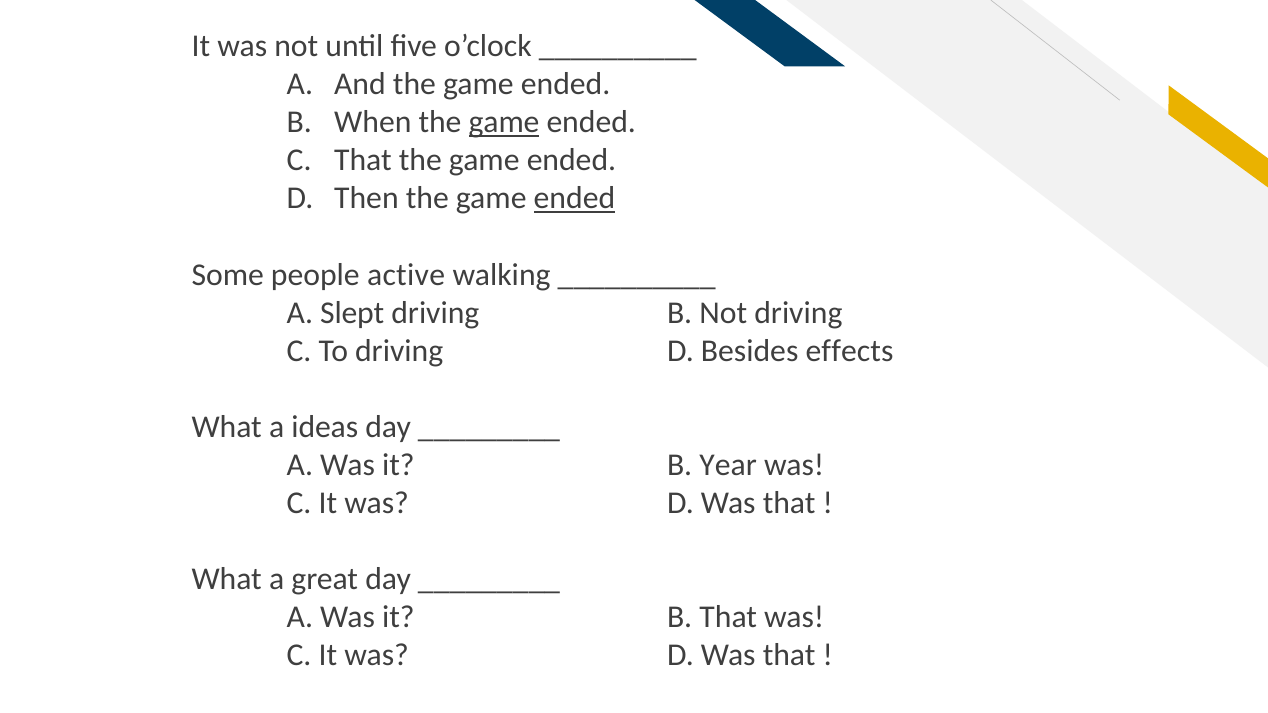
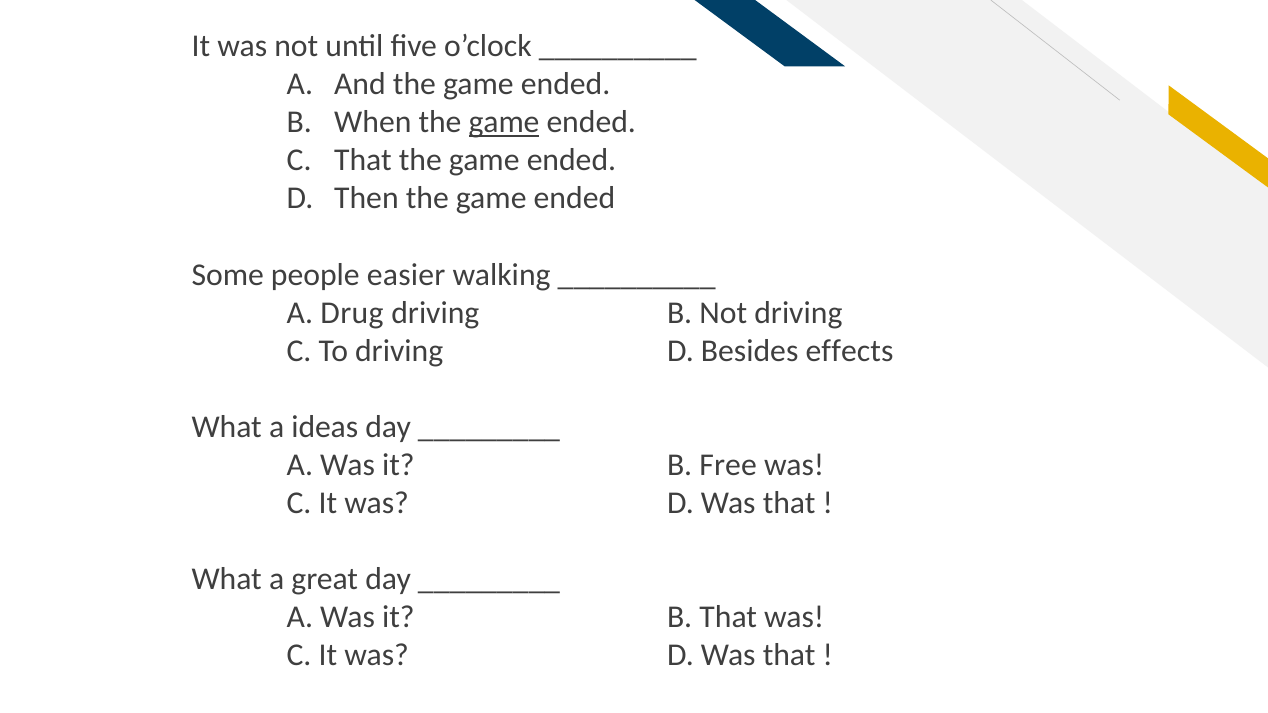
ended at (574, 199) underline: present -> none
active: active -> easier
Slept: Slept -> Drug
Year: Year -> Free
